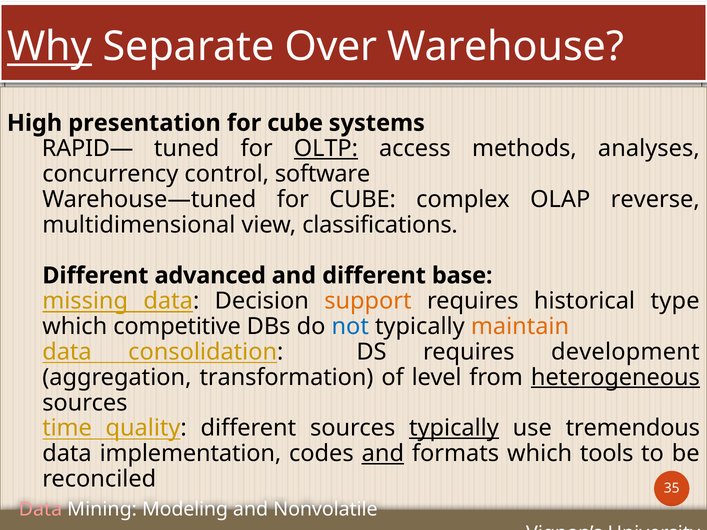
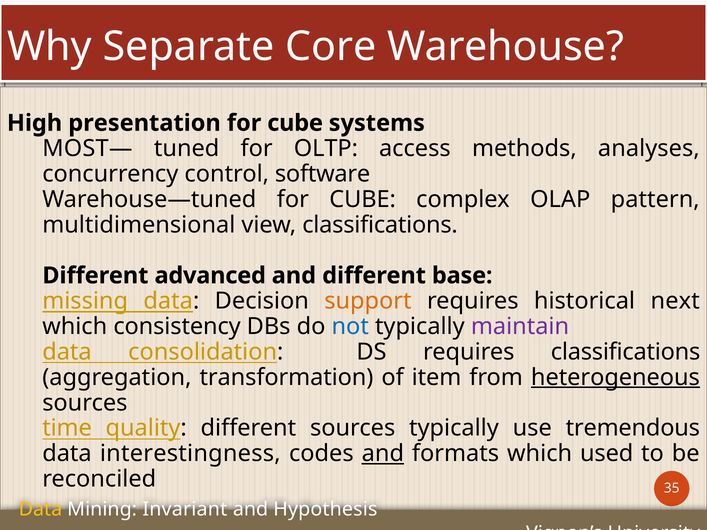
Why underline: present -> none
Over: Over -> Core
RAPID—: RAPID— -> MOST—
OLTP underline: present -> none
reverse: reverse -> pattern
type: type -> next
competitive: competitive -> consistency
maintain colour: orange -> purple
requires development: development -> classifications
level: level -> item
typically at (454, 428) underline: present -> none
implementation: implementation -> interestingness
tools: tools -> used
Data at (40, 510) colour: pink -> yellow
Modeling: Modeling -> Invariant
Nonvolatile: Nonvolatile -> Hypothesis
